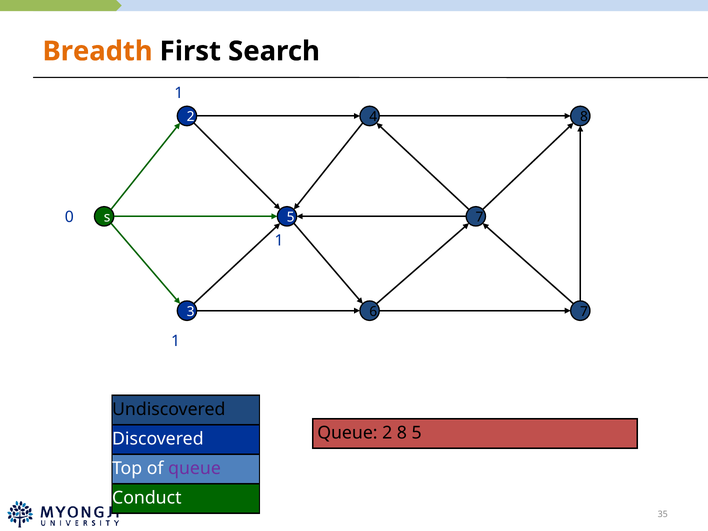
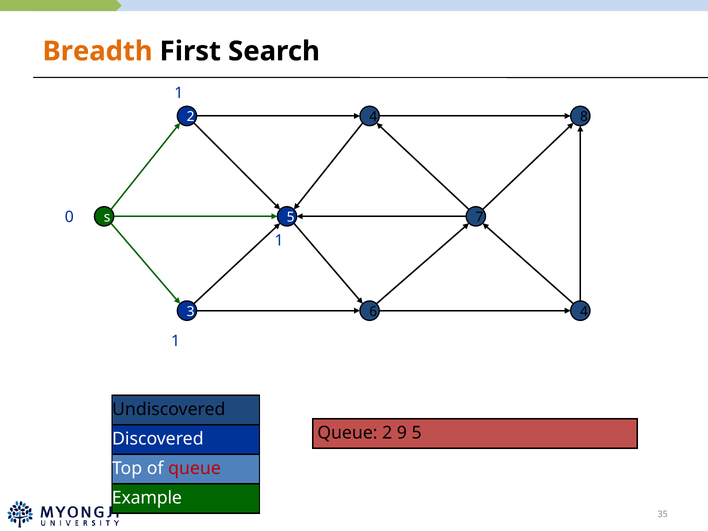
6 7: 7 -> 4
2 8: 8 -> 9
queue at (195, 468) colour: purple -> red
Conduct: Conduct -> Example
